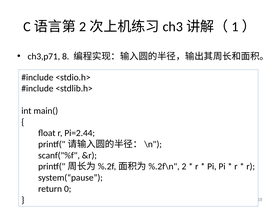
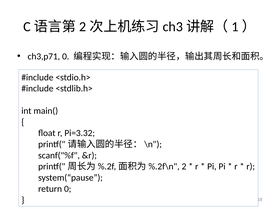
ch3,p71 8: 8 -> 0
Pi=2.44: Pi=2.44 -> Pi=3.32
